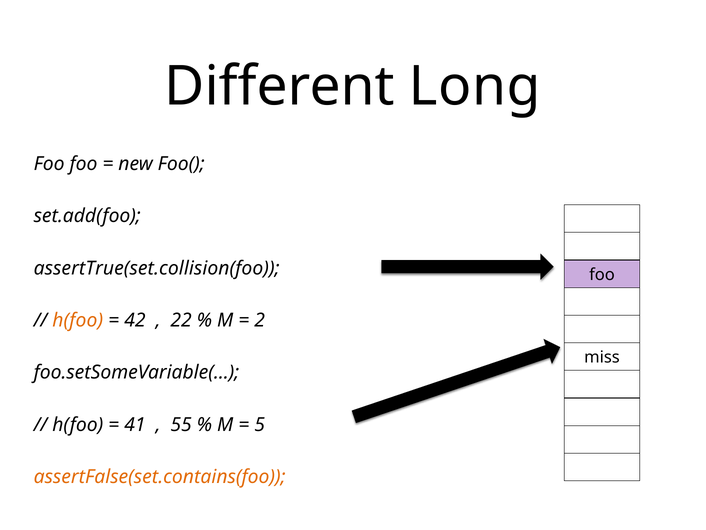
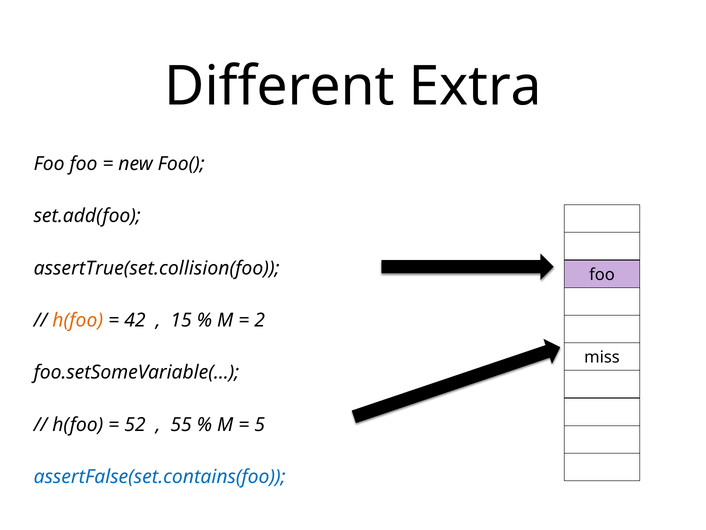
Long: Long -> Extra
22: 22 -> 15
41: 41 -> 52
assertFalse(set.contains(foo colour: orange -> blue
